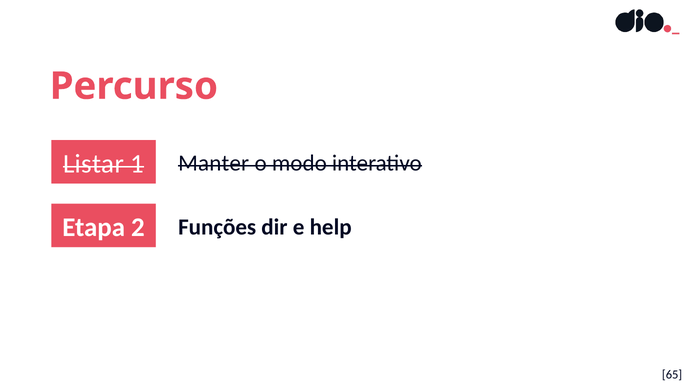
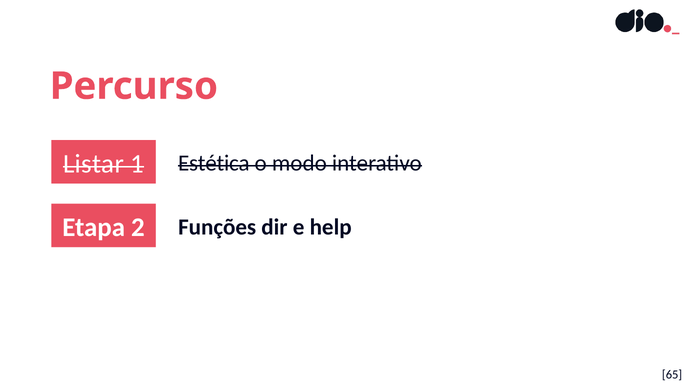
Manter: Manter -> Estética
